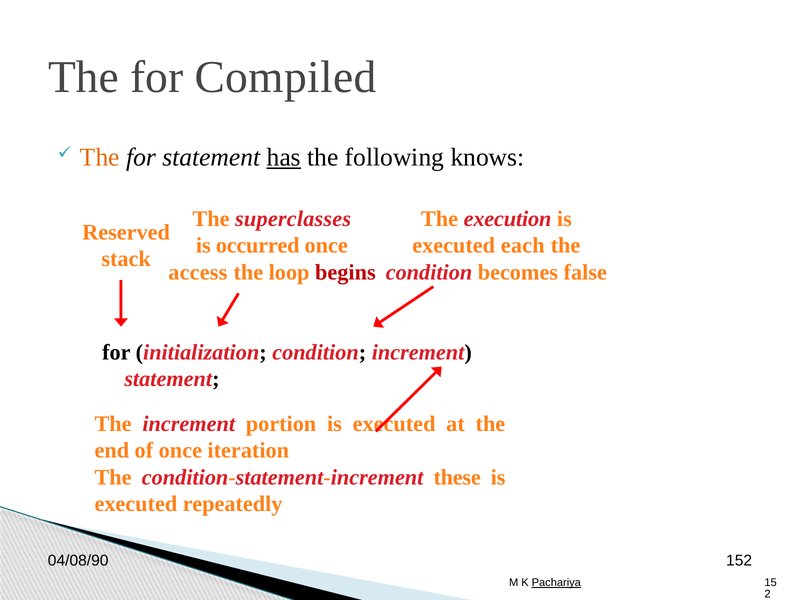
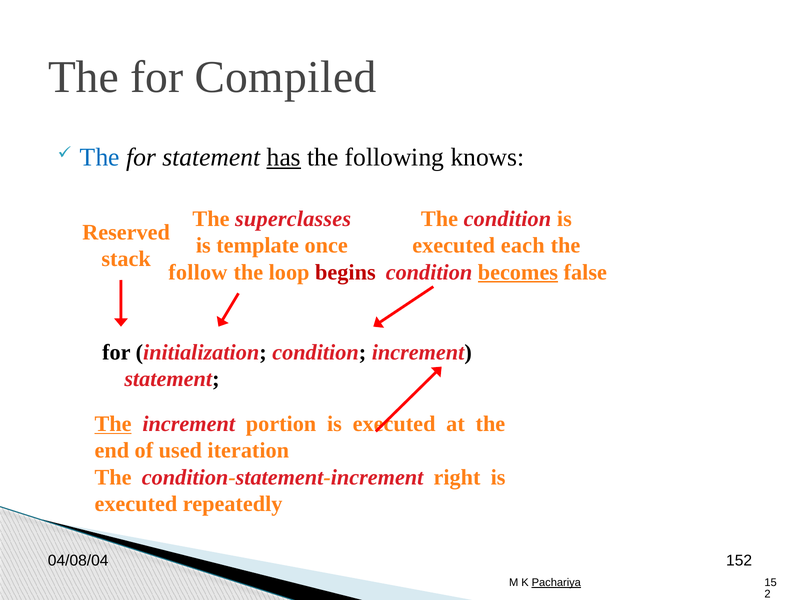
The at (100, 157) colour: orange -> blue
execution at (508, 219): execution -> condition
occurred: occurred -> template
access: access -> follow
becomes underline: none -> present
The at (113, 424) underline: none -> present
of once: once -> used
these: these -> right
04/08/90: 04/08/90 -> 04/08/04
